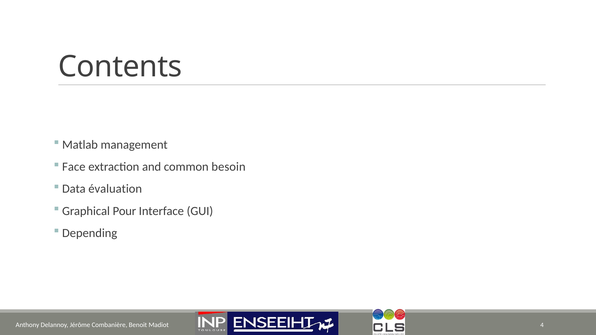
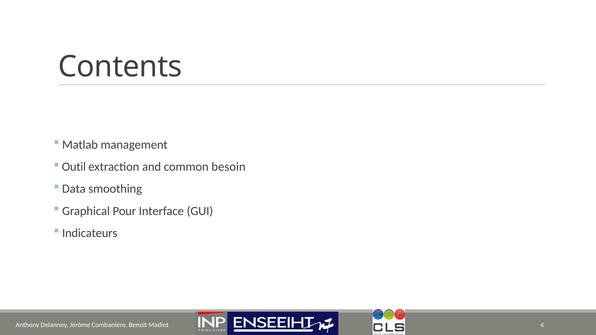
Face: Face -> Outil
évaluation: évaluation -> smoothing
Depending: Depending -> Indicateurs
